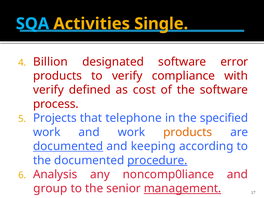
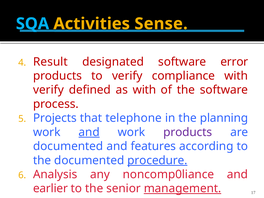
Single: Single -> Sense
Billion: Billion -> Result
as cost: cost -> with
specified: specified -> planning
and at (89, 132) underline: none -> present
products at (188, 132) colour: orange -> purple
documented at (68, 146) underline: present -> none
keeping: keeping -> features
group: group -> earlier
